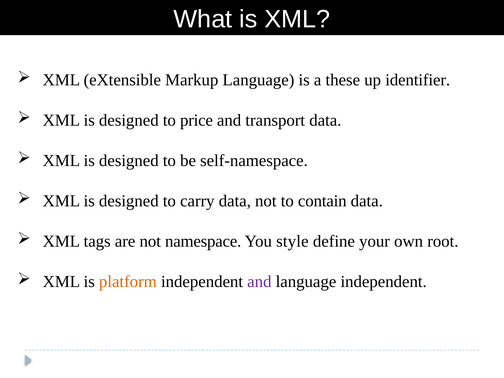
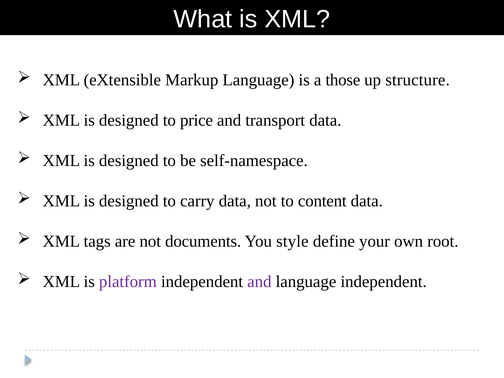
these: these -> those
identifier: identifier -> structure
contain: contain -> content
namespace: namespace -> documents
platform colour: orange -> purple
